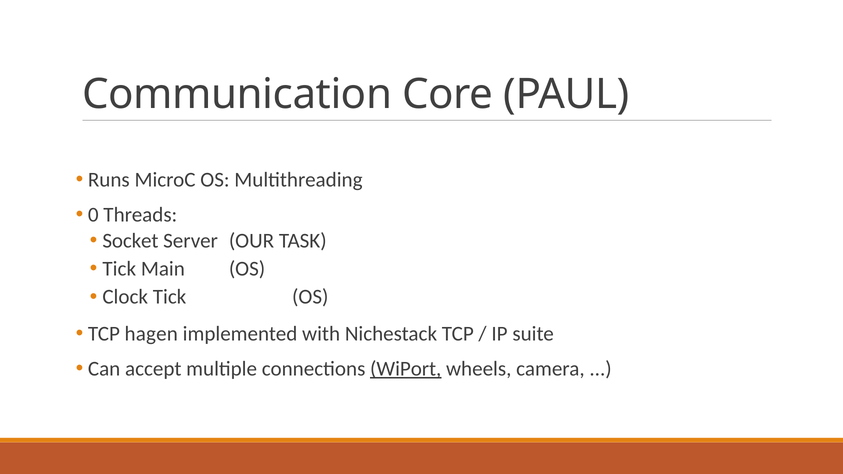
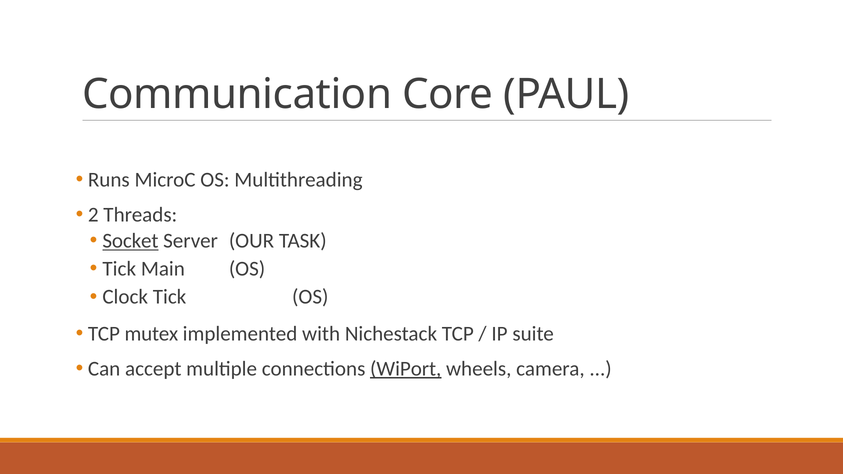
0: 0 -> 2
Socket underline: none -> present
hagen: hagen -> mutex
